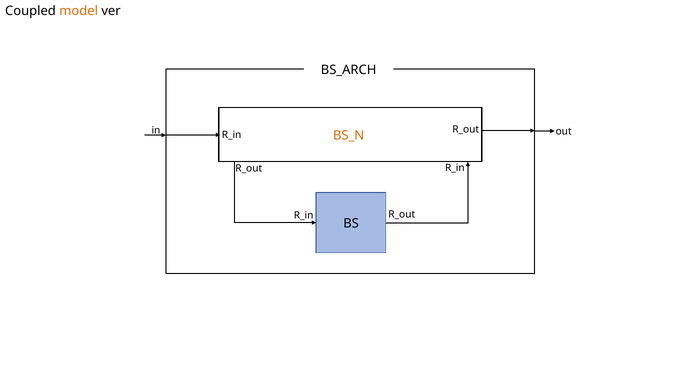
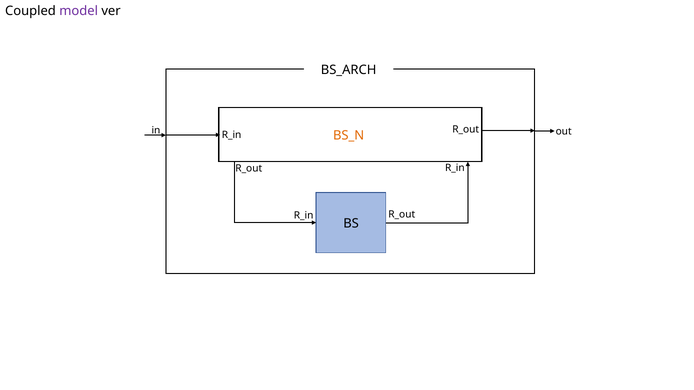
model colour: orange -> purple
